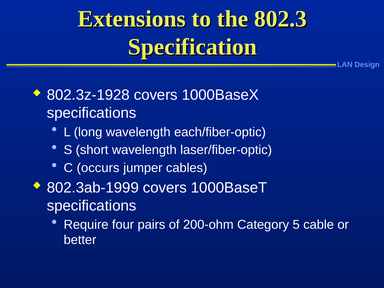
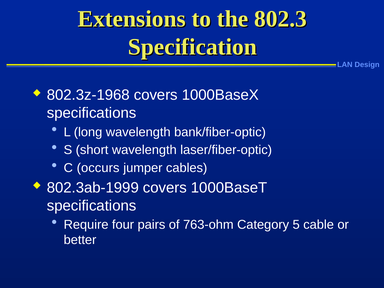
802.3z-1928: 802.3z-1928 -> 802.3z-1968
each/fiber-optic: each/fiber-optic -> bank/fiber-optic
200-ohm: 200-ohm -> 763-ohm
